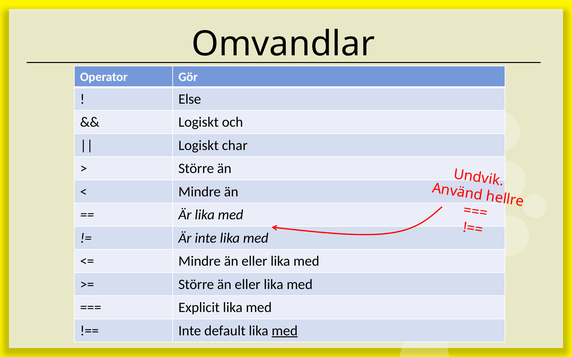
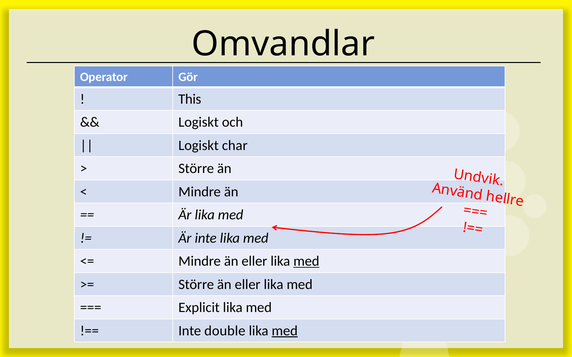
Else: Else -> This
med at (306, 262) underline: none -> present
default: default -> double
